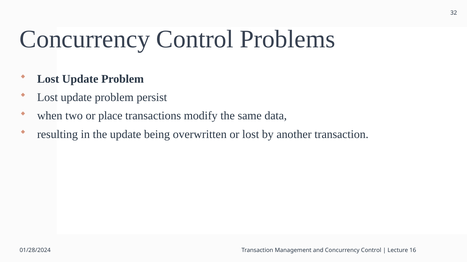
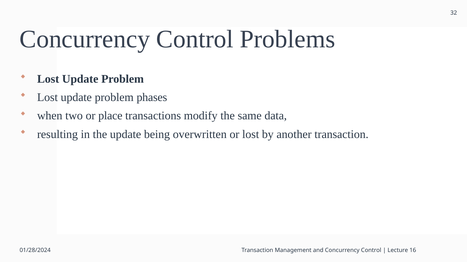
persist: persist -> phases
